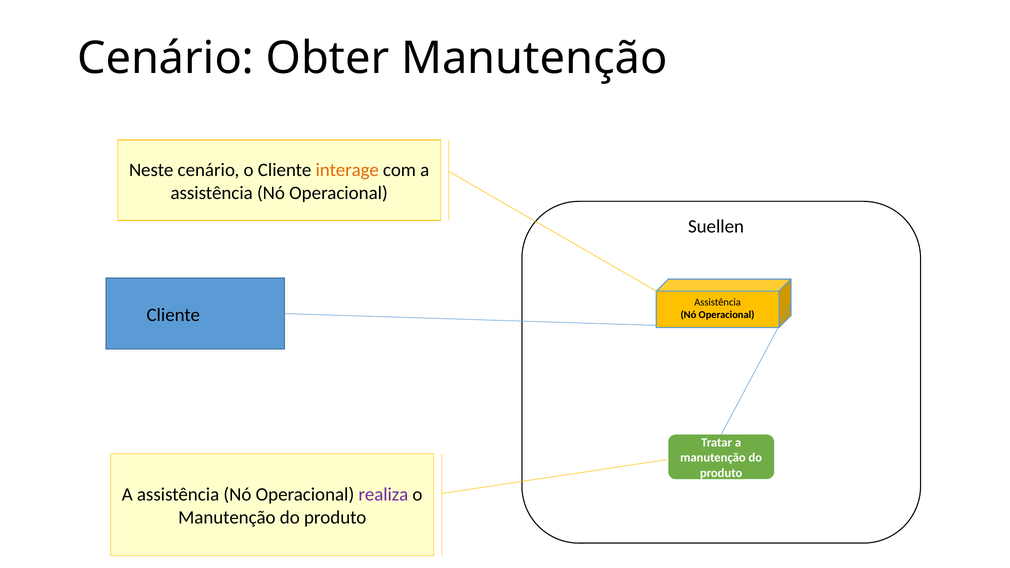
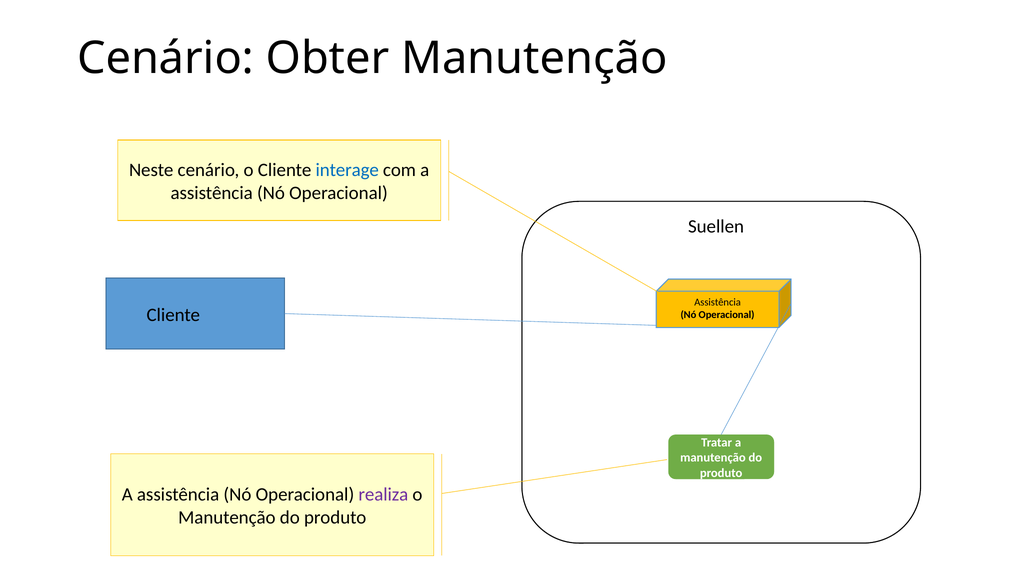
interage colour: orange -> blue
